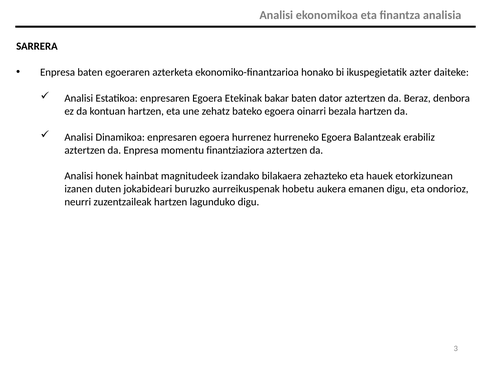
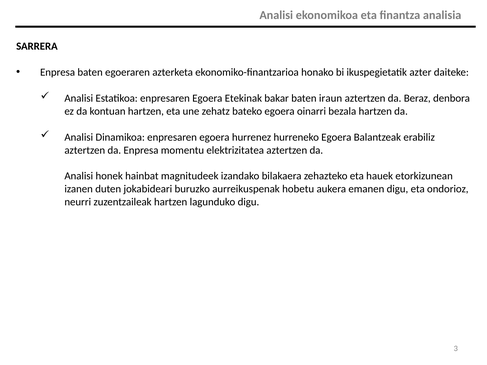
dator: dator -> iraun
finantziaziora: finantziaziora -> elektrizitatea
